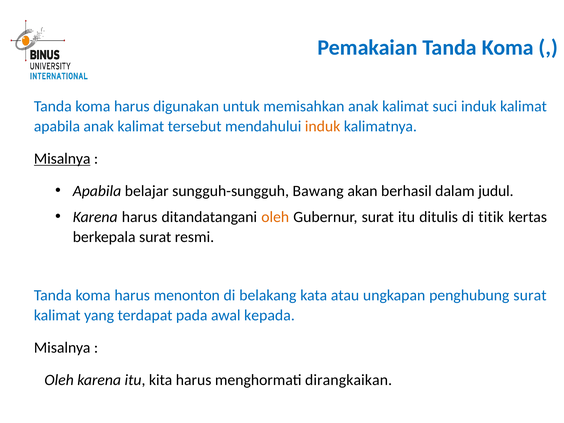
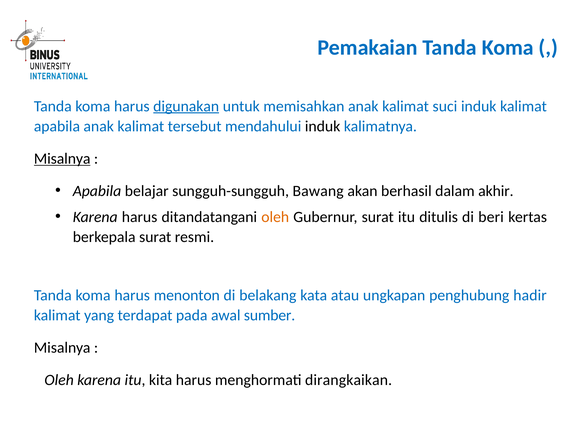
digunakan underline: none -> present
induk at (323, 126) colour: orange -> black
judul: judul -> akhir
titik: titik -> beri
penghubung surat: surat -> hadir
kepada: kepada -> sumber
